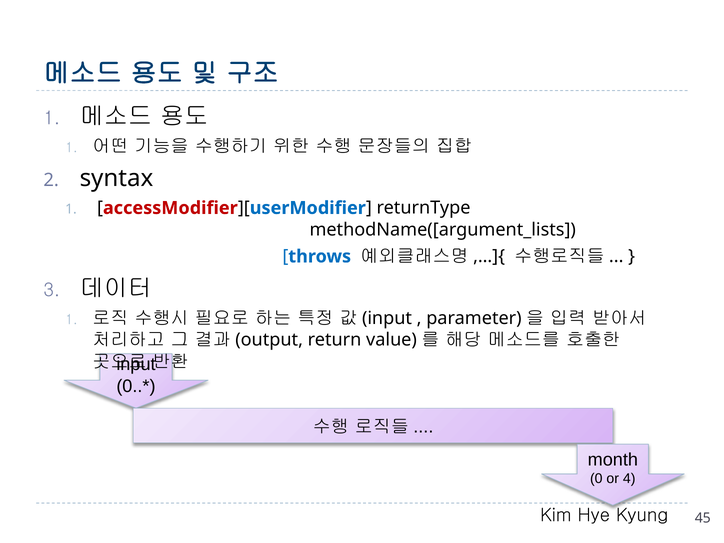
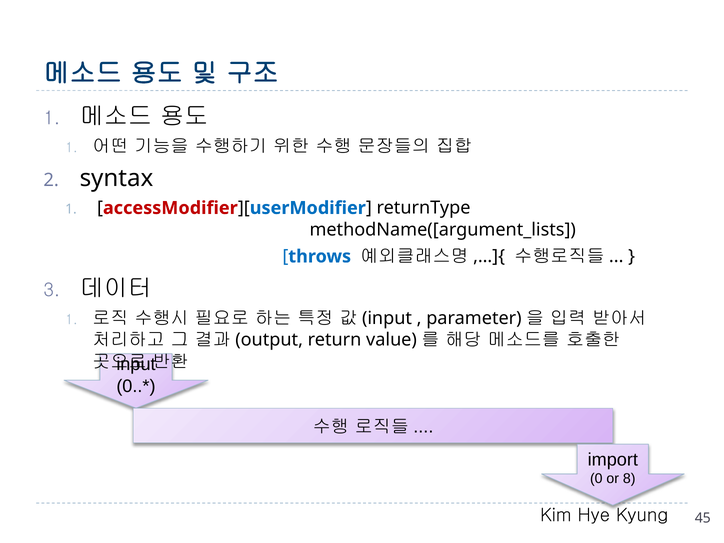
month: month -> import
4: 4 -> 8
